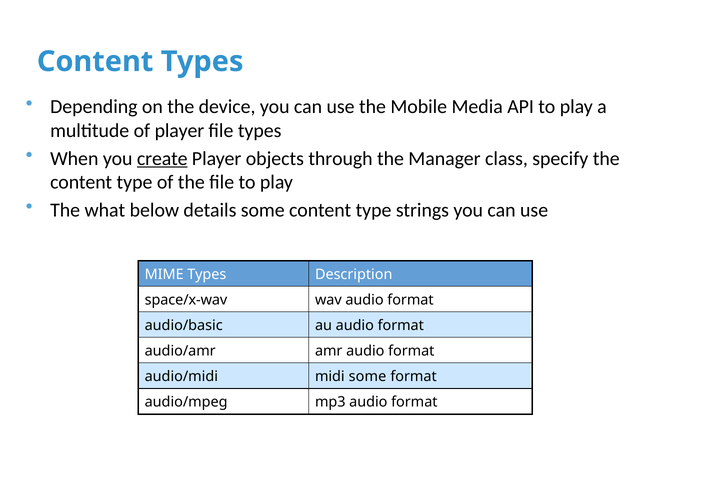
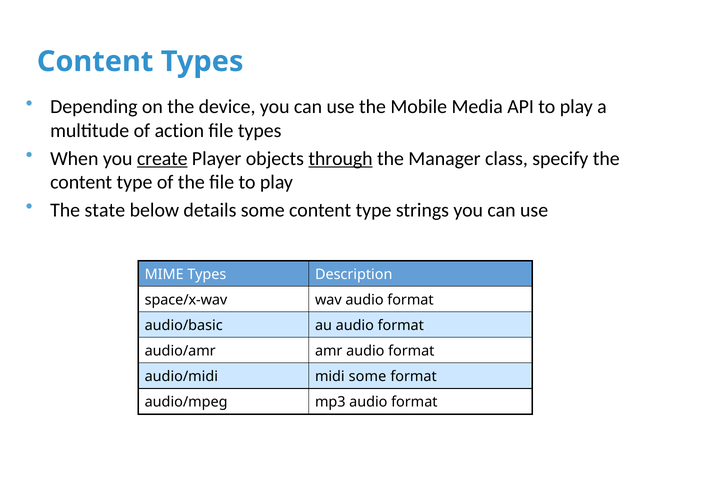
of player: player -> action
through underline: none -> present
what: what -> state
